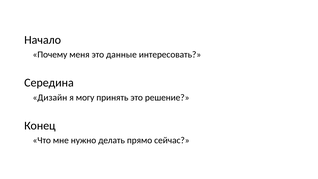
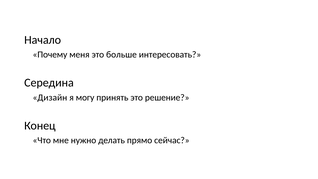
данные: данные -> больше
